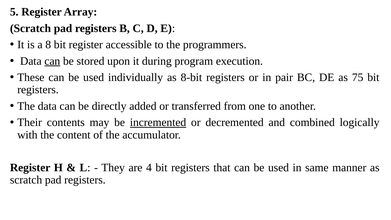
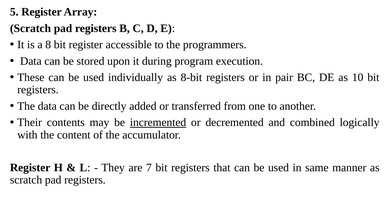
can at (52, 61) underline: present -> none
75: 75 -> 10
4: 4 -> 7
